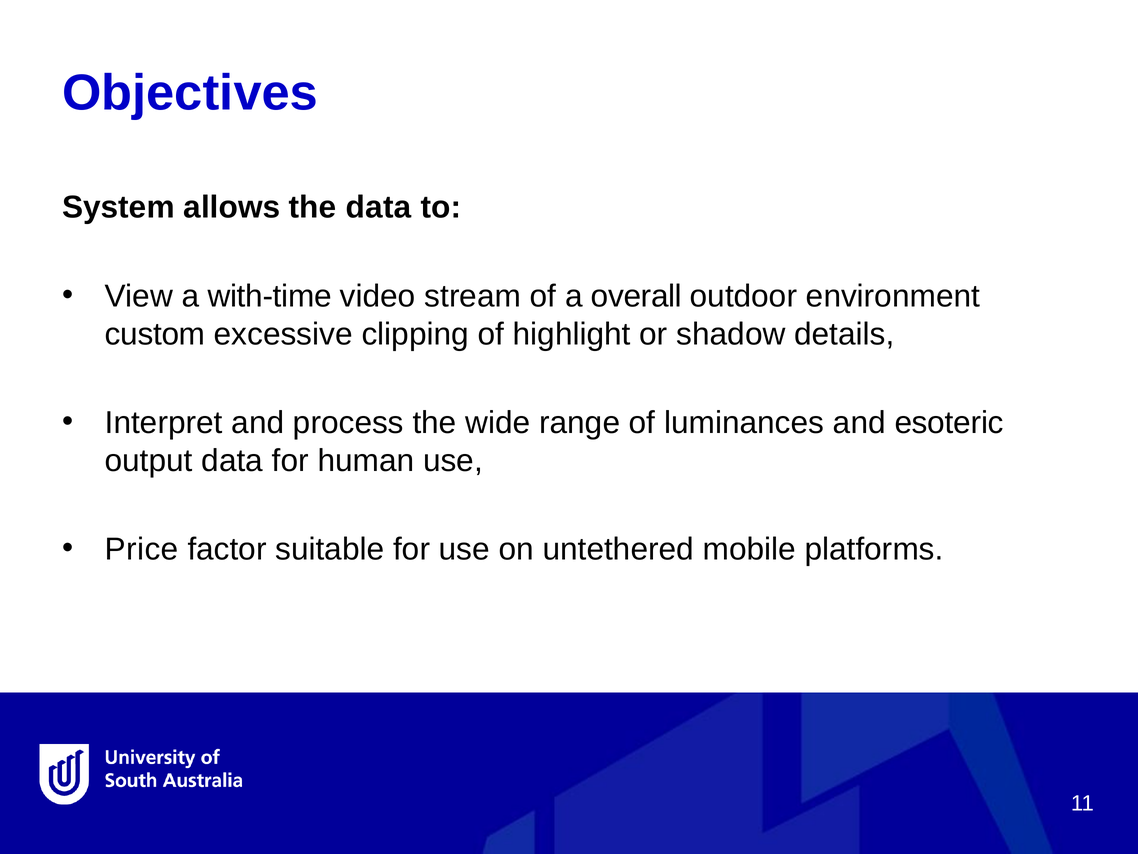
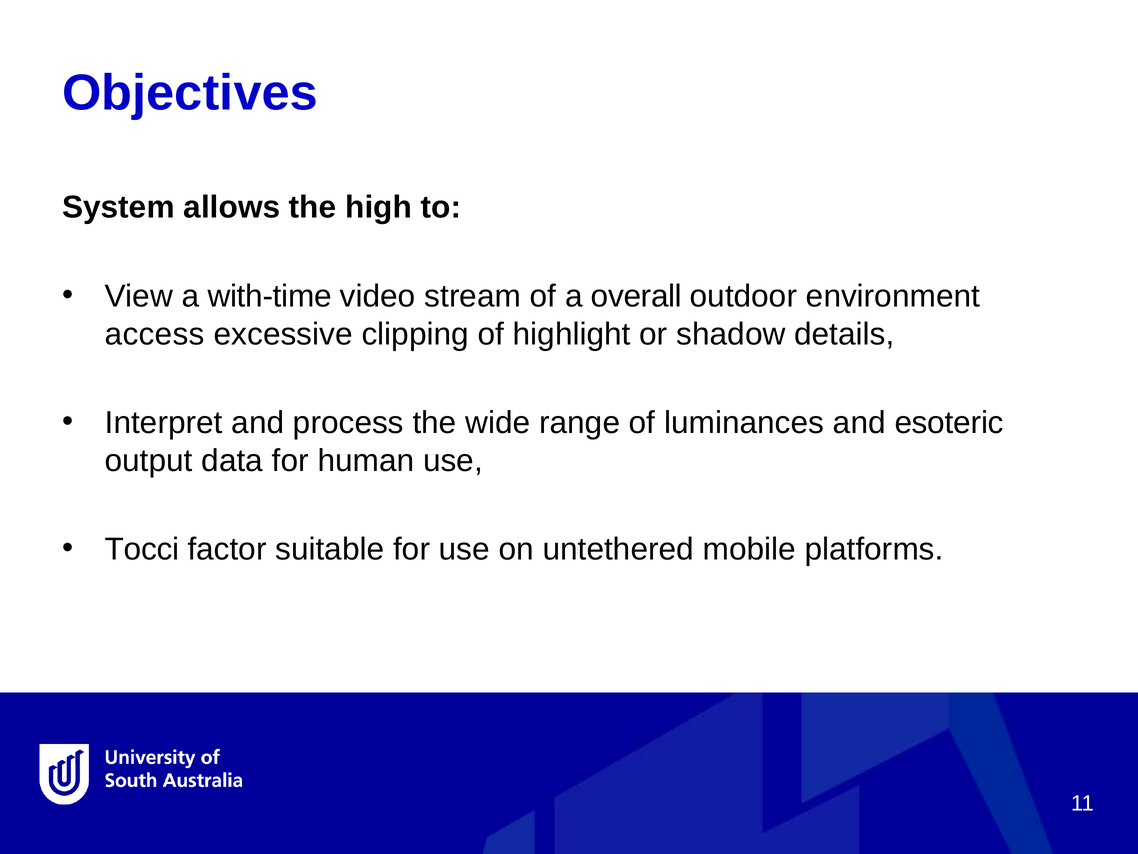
the data: data -> high
custom: custom -> access
Price: Price -> Tocci
